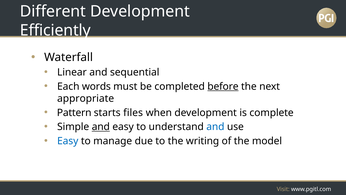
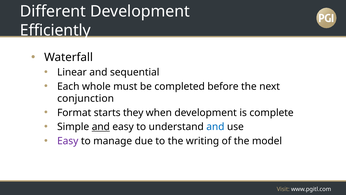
words: words -> whole
before underline: present -> none
appropriate: appropriate -> conjunction
Pattern: Pattern -> Format
files: files -> they
Easy at (68, 141) colour: blue -> purple
